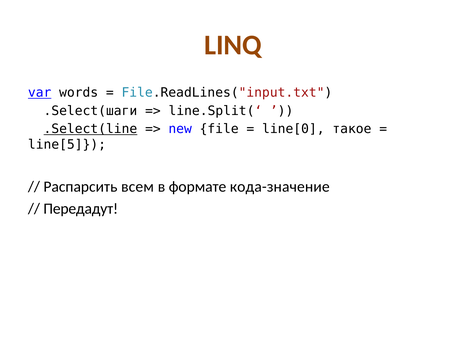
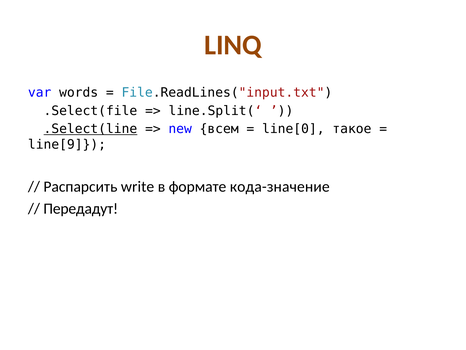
var underline: present -> none
.Select(шаги: .Select(шаги -> .Select(file
file: file -> всем
line[5: line[5 -> line[9
всем: всем -> write
